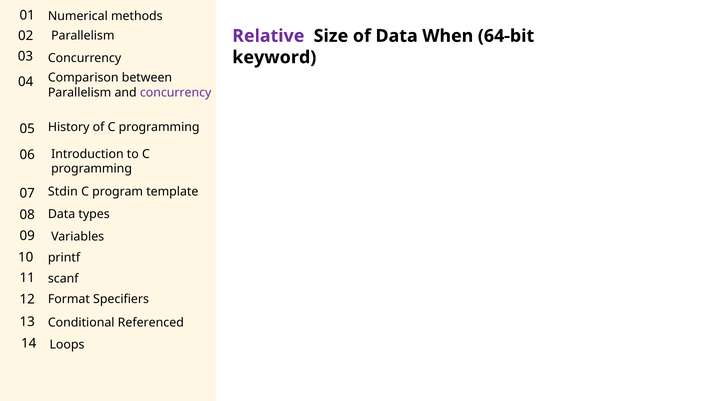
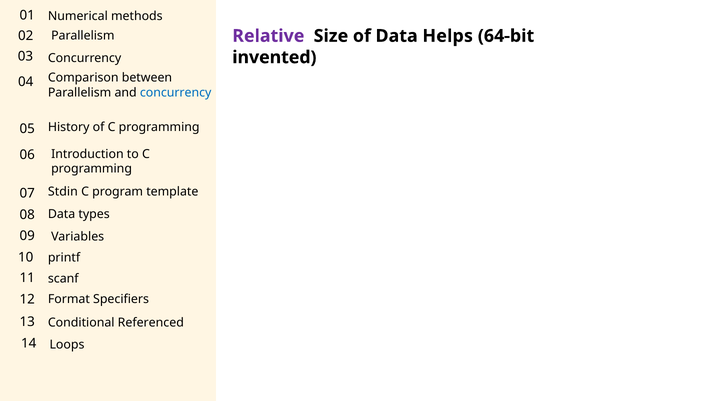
When: When -> Helps
keyword: keyword -> invented
concurrency at (176, 93) colour: purple -> blue
